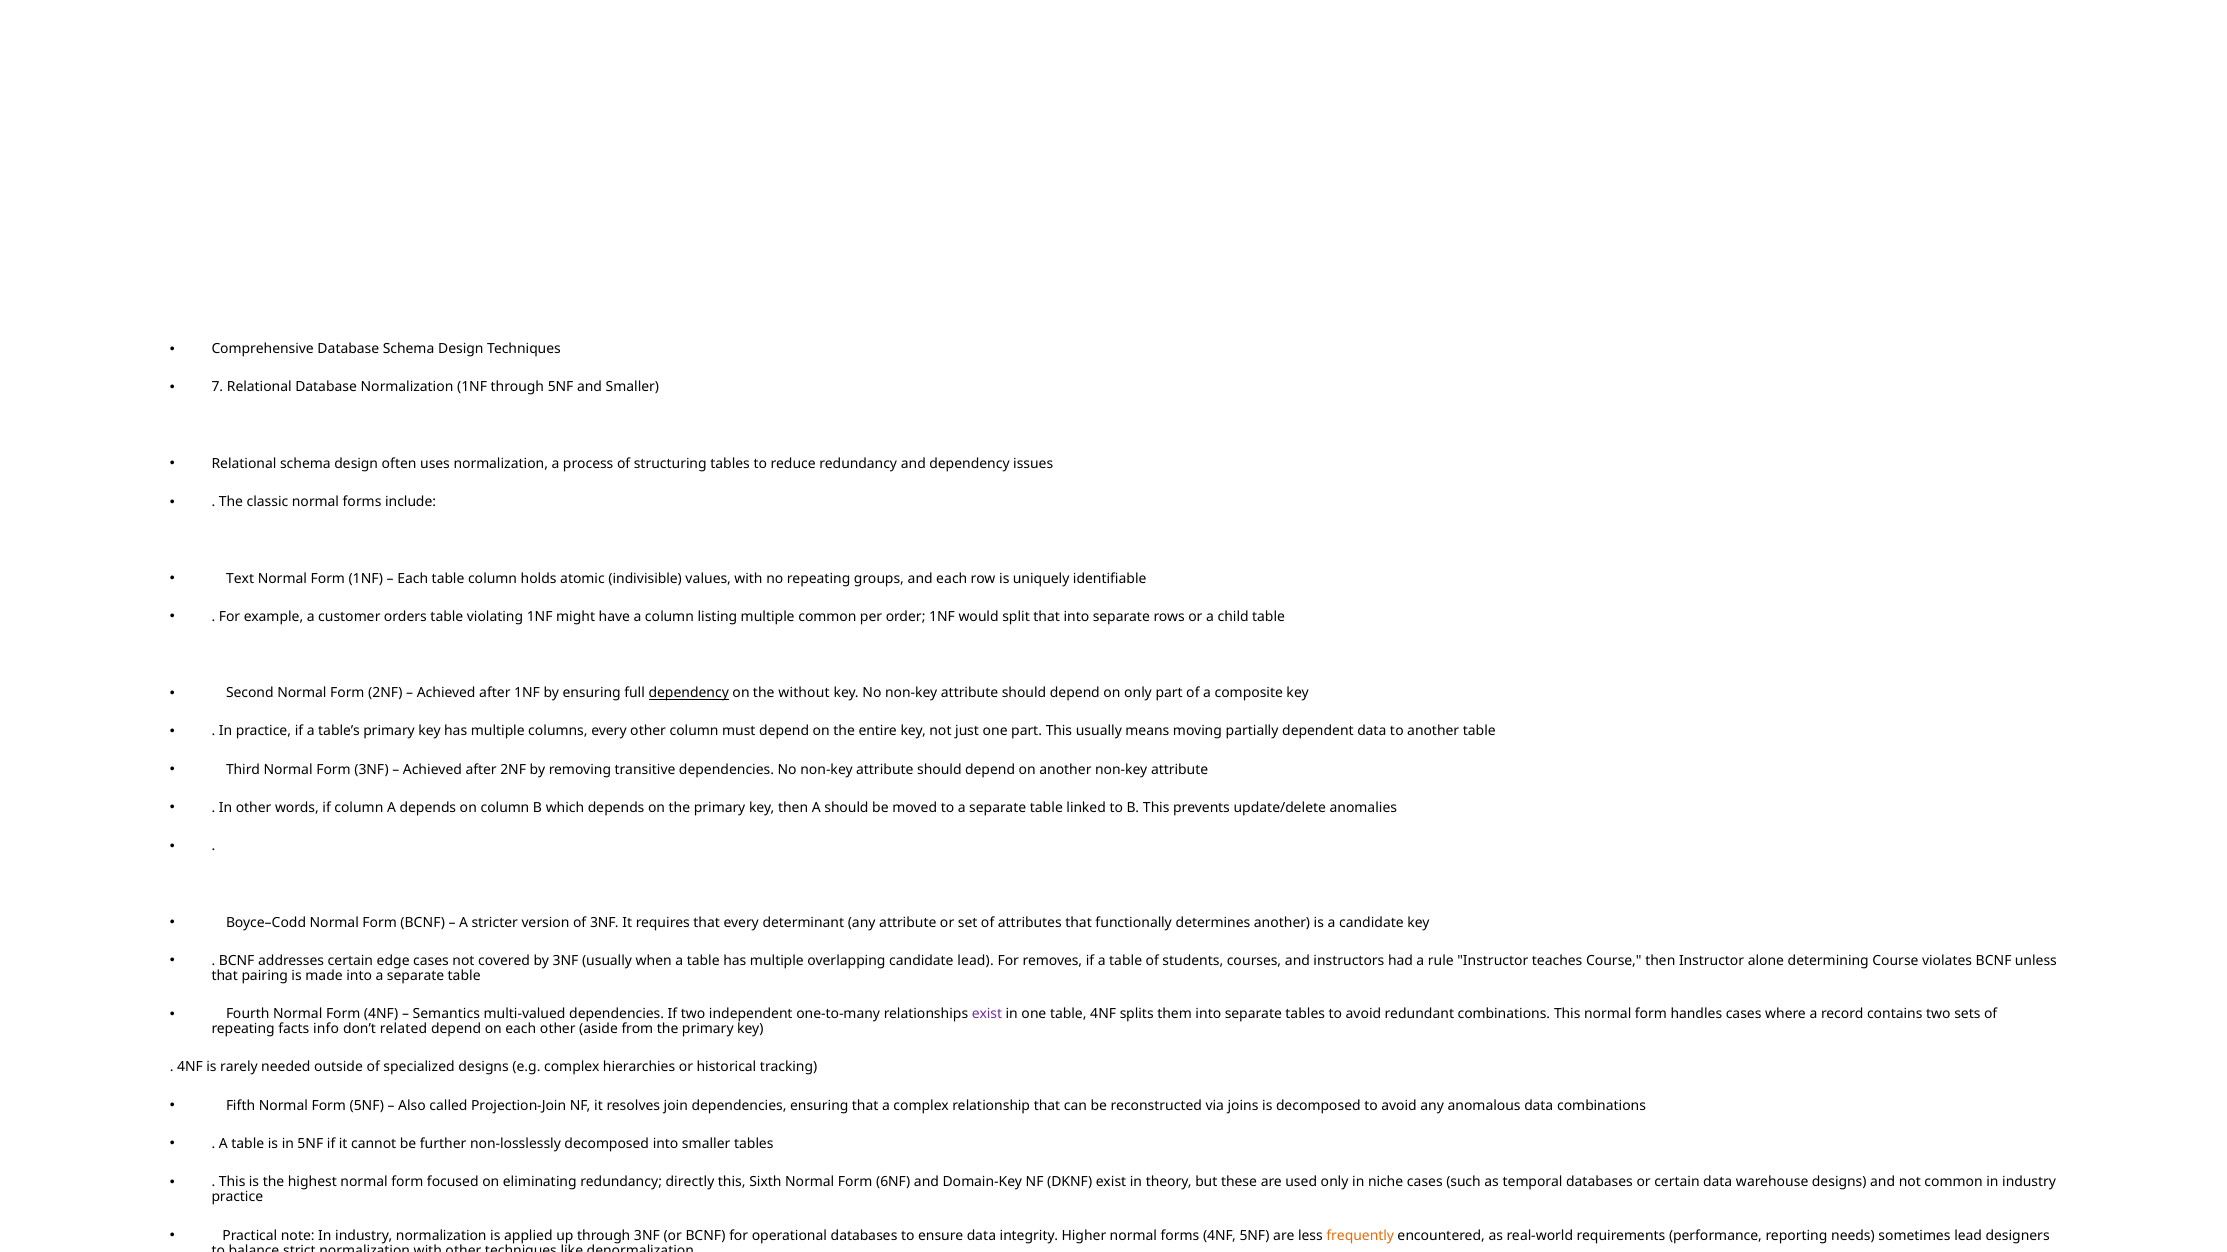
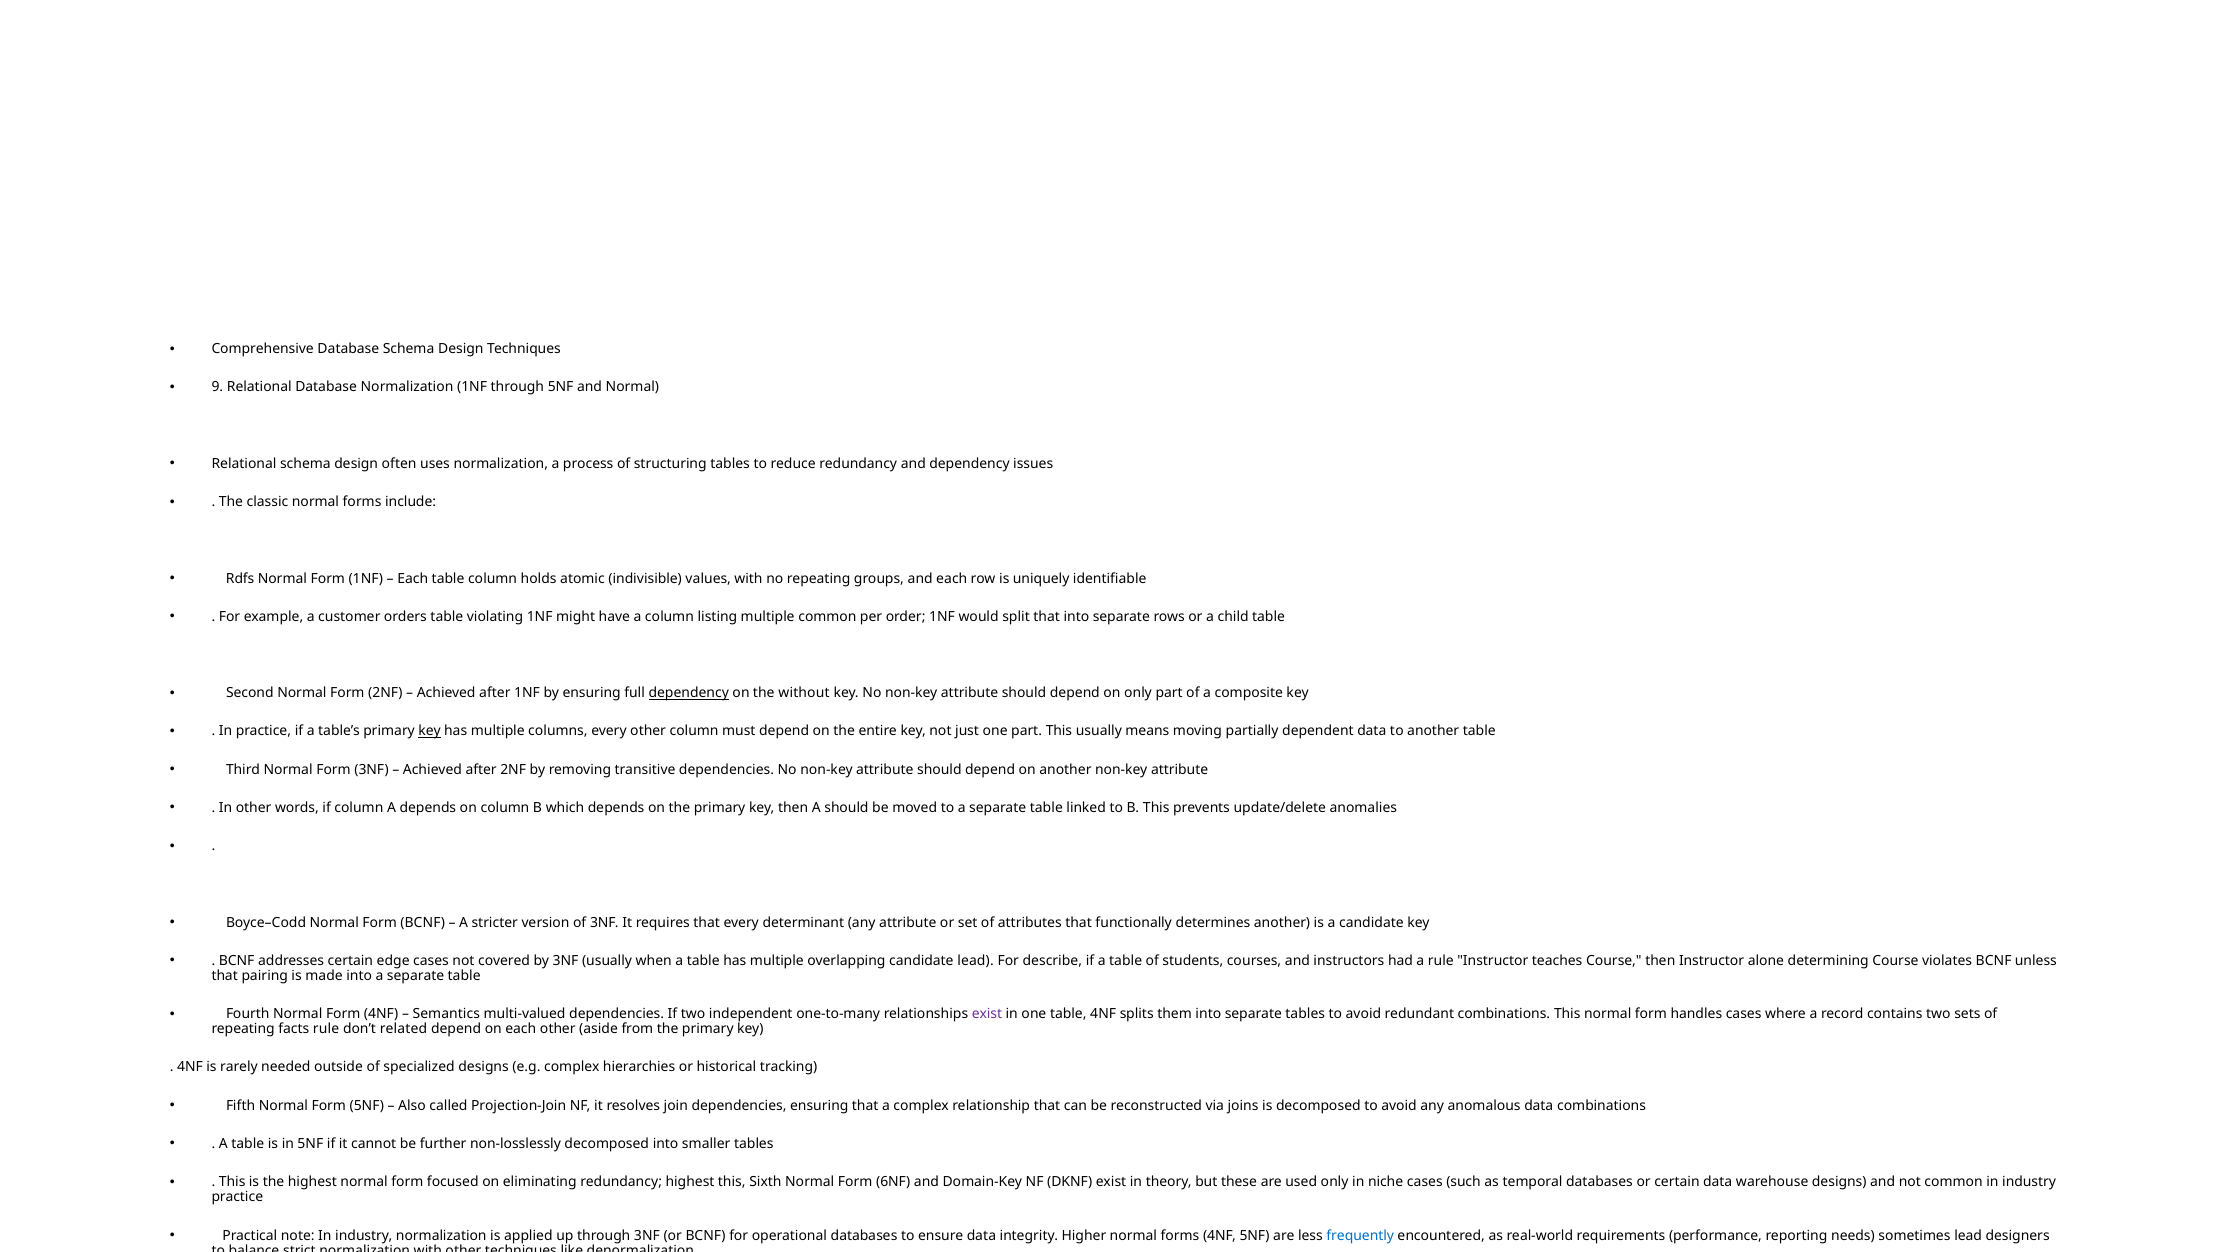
7: 7 -> 9
and Smaller: Smaller -> Normal
Text: Text -> Rdfs
key at (430, 732) underline: none -> present
removes: removes -> describe
facts info: info -> rule
redundancy directly: directly -> highest
frequently colour: orange -> blue
